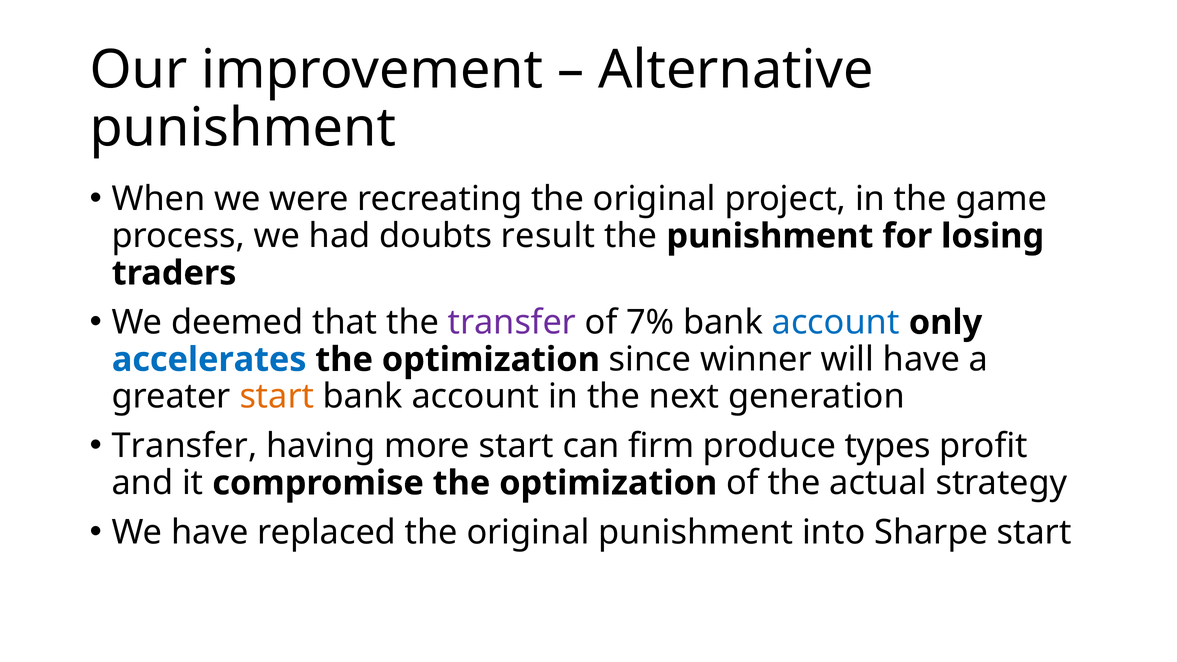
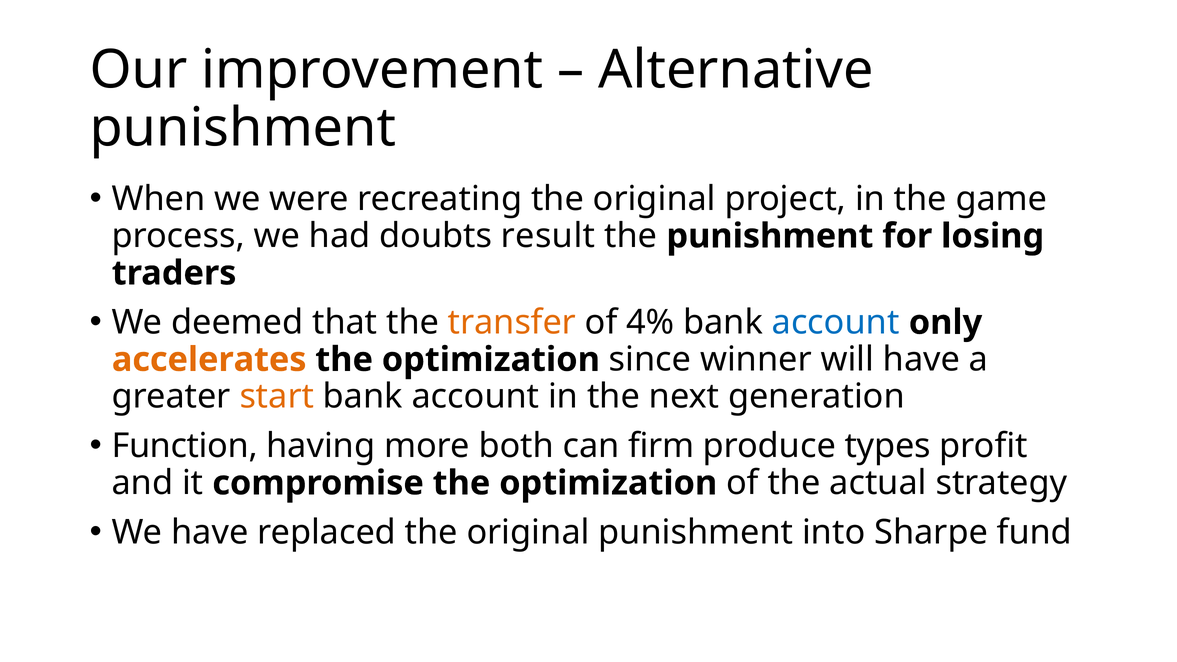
transfer at (512, 323) colour: purple -> orange
7%: 7% -> 4%
accelerates colour: blue -> orange
Transfer at (185, 446): Transfer -> Function
more start: start -> both
Sharpe start: start -> fund
